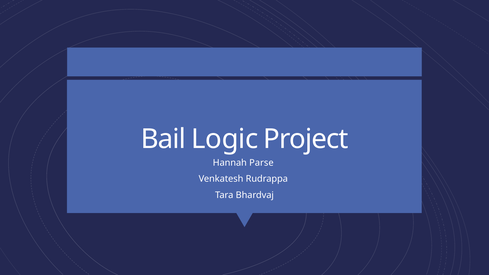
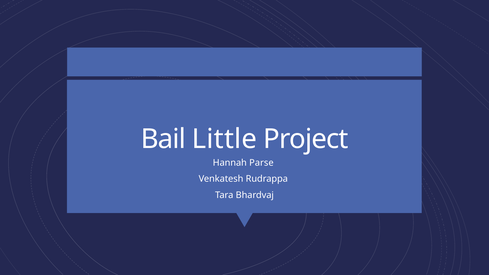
Logic: Logic -> Little
